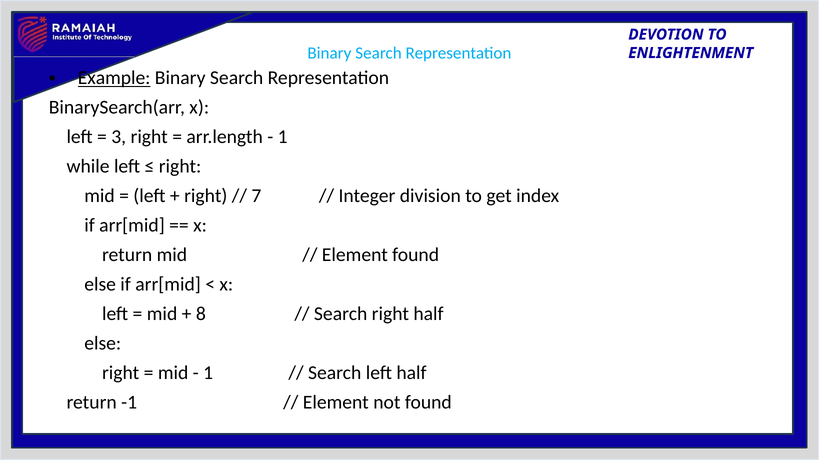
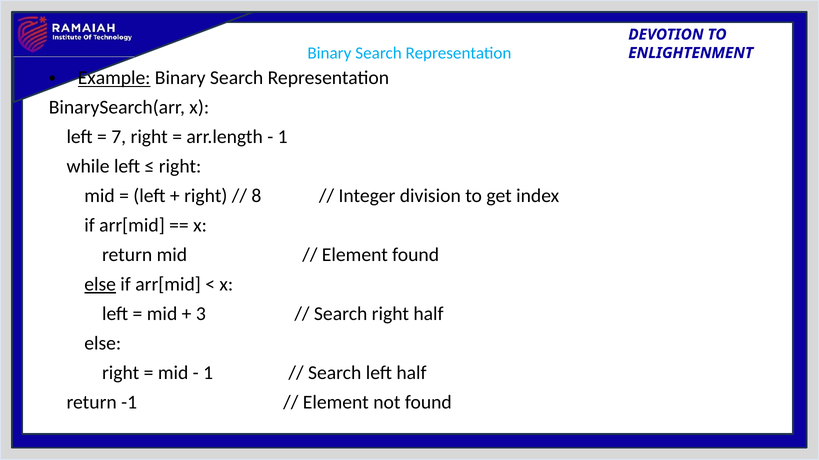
3: 3 -> 7
7: 7 -> 8
else at (100, 285) underline: none -> present
8: 8 -> 3
